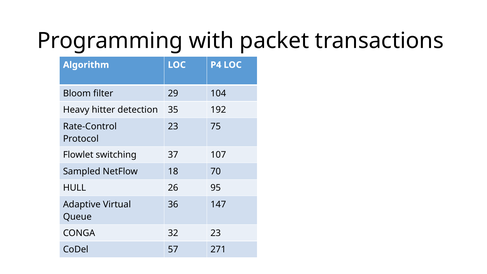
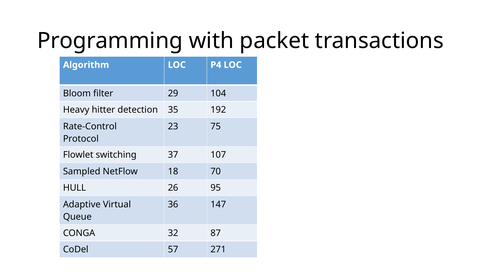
32 23: 23 -> 87
